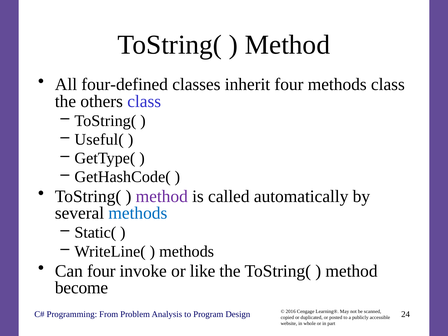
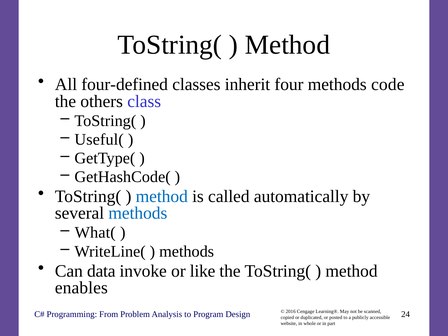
methods class: class -> code
method at (162, 197) colour: purple -> blue
Static(: Static( -> What(
Can four: four -> data
become: become -> enables
